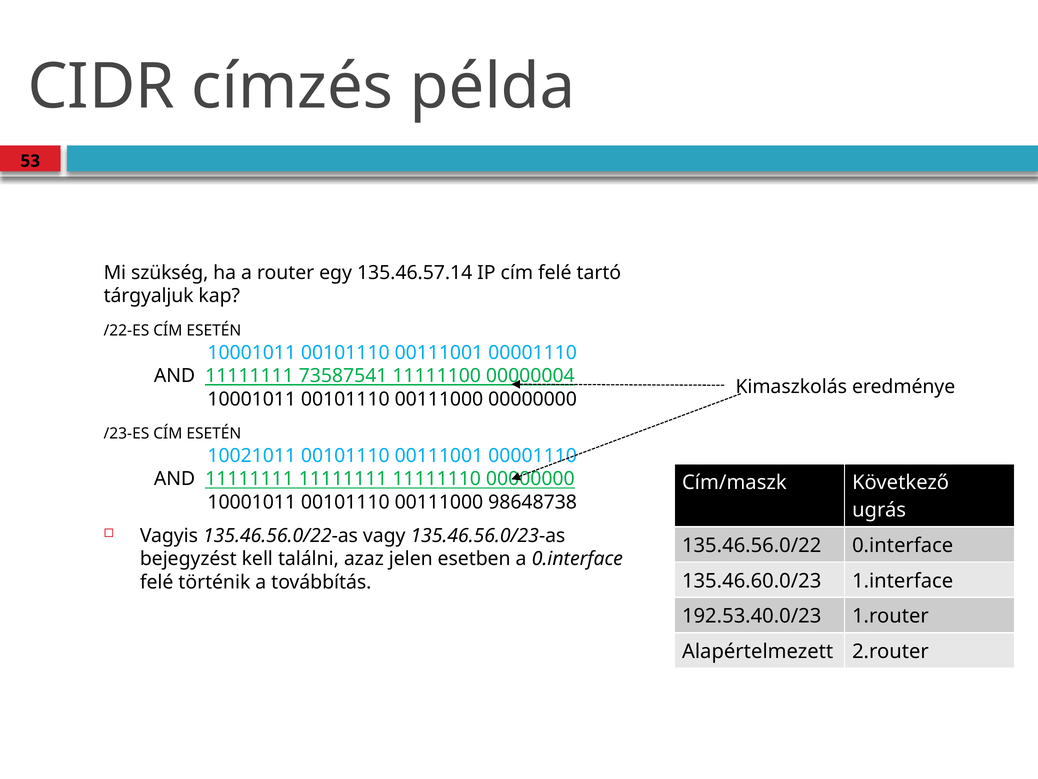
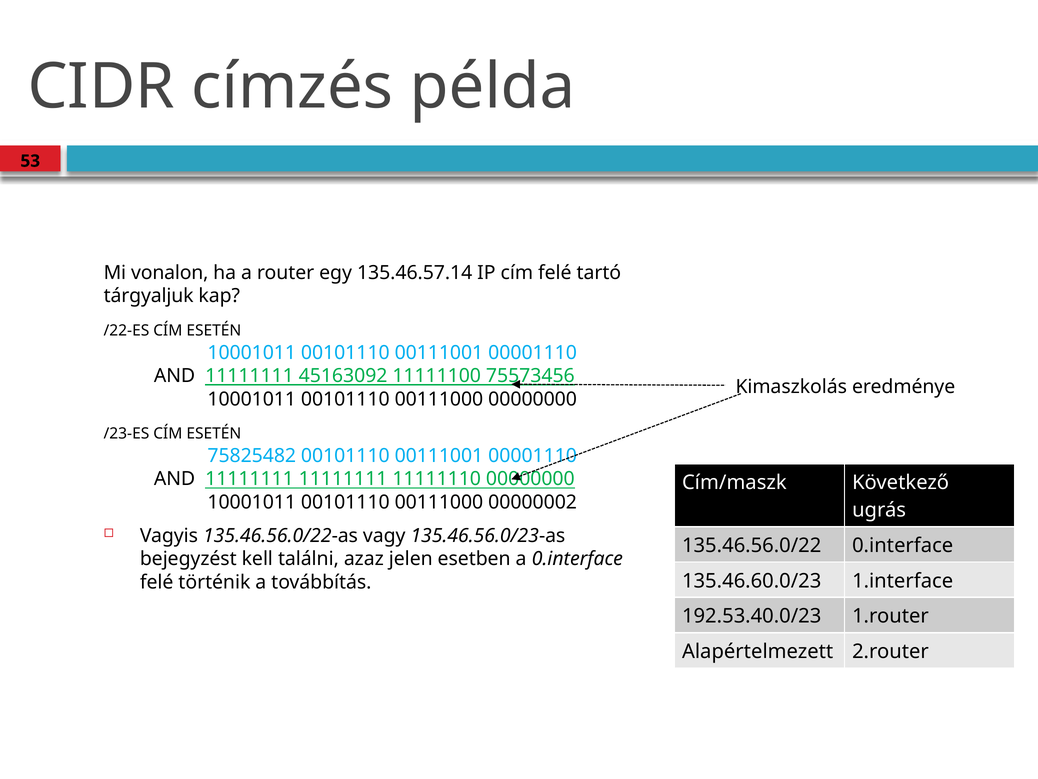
szükség: szükség -> vonalon
73587541: 73587541 -> 45163092
00000004: 00000004 -> 75573456
10021011: 10021011 -> 75825482
98648738: 98648738 -> 00000002
